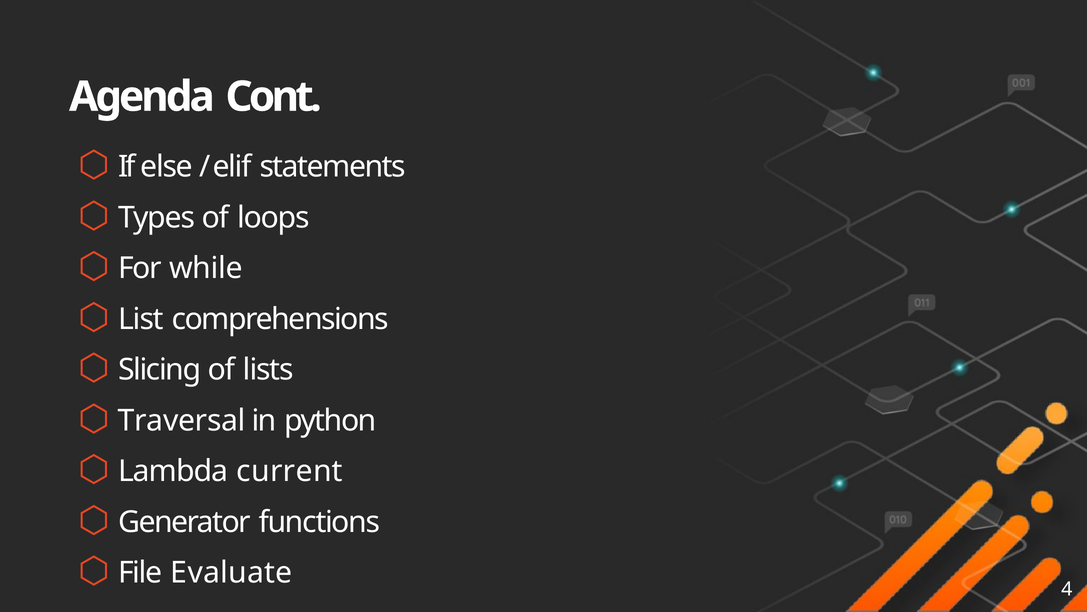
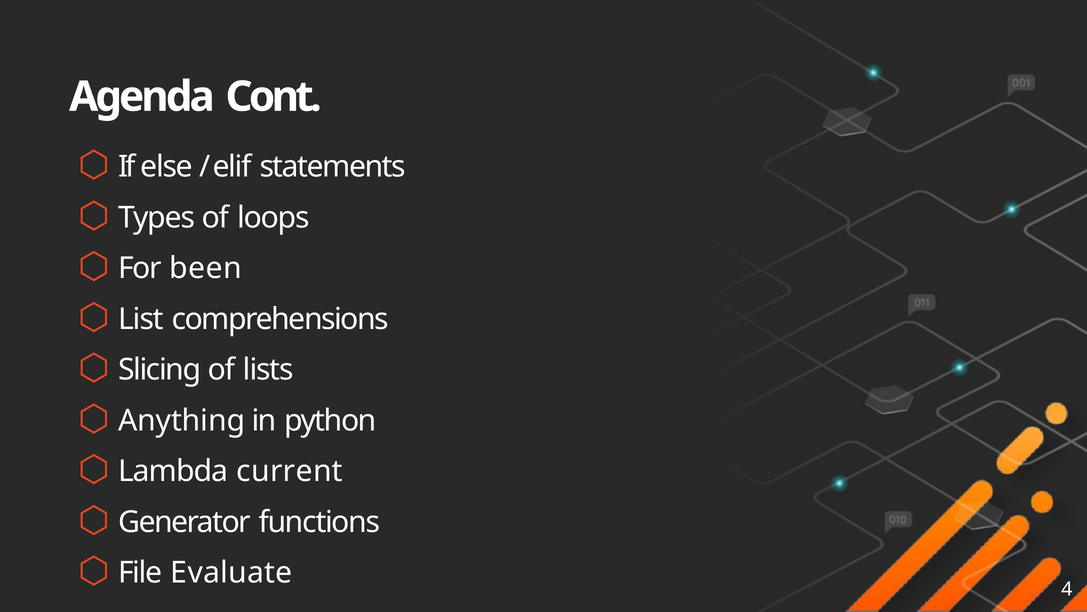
while: while -> been
Traversal: Traversal -> Anything
